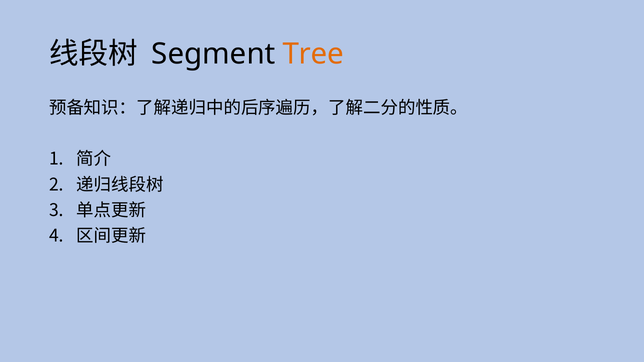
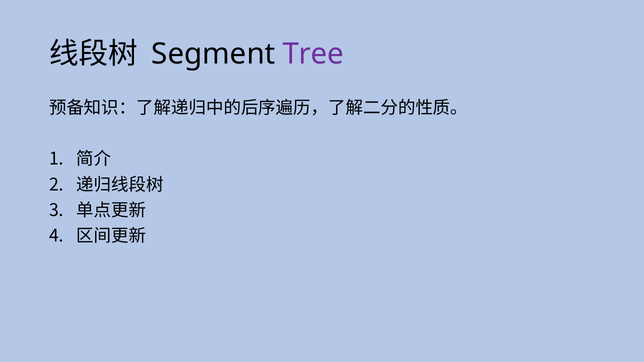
Tree colour: orange -> purple
